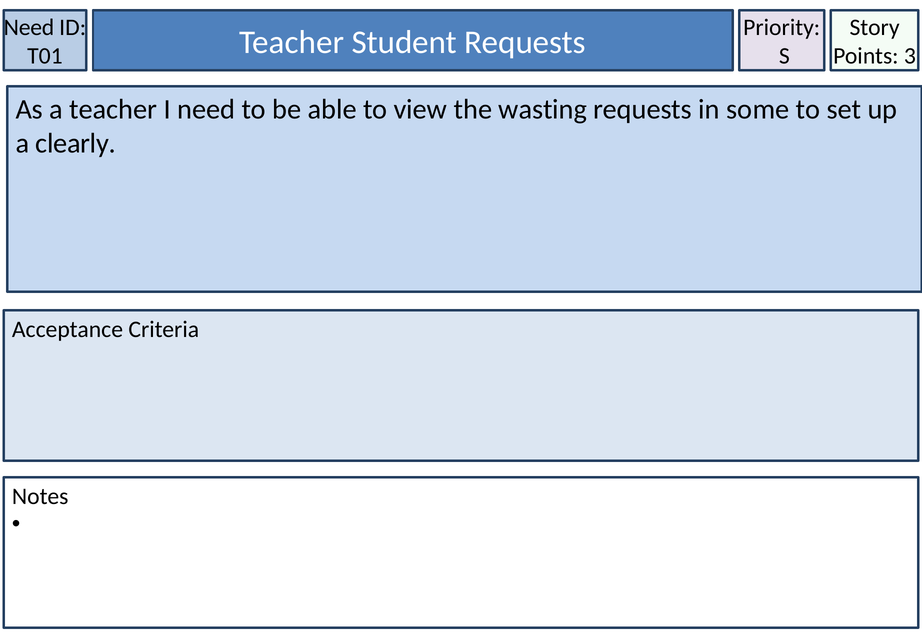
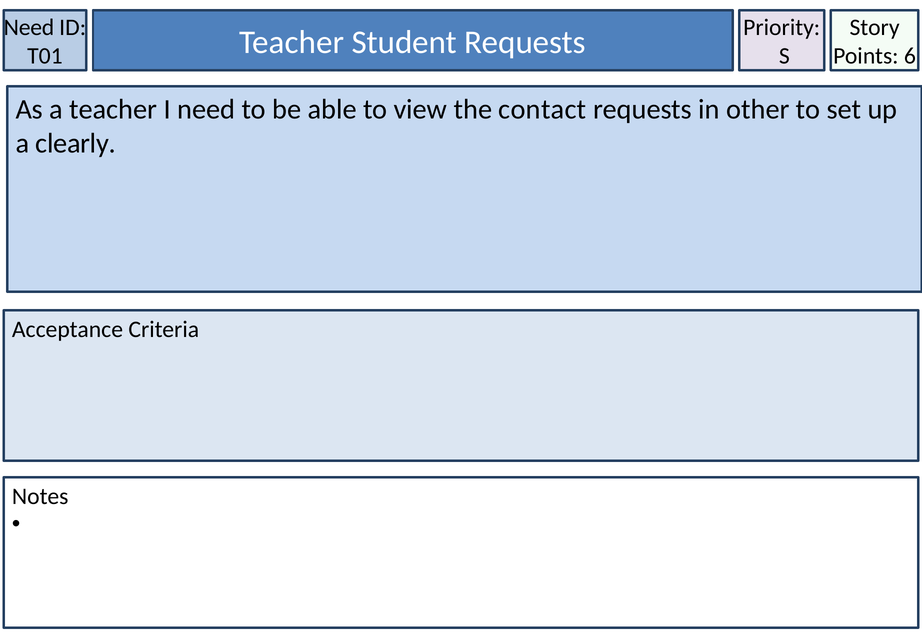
3: 3 -> 6
wasting: wasting -> contact
some: some -> other
